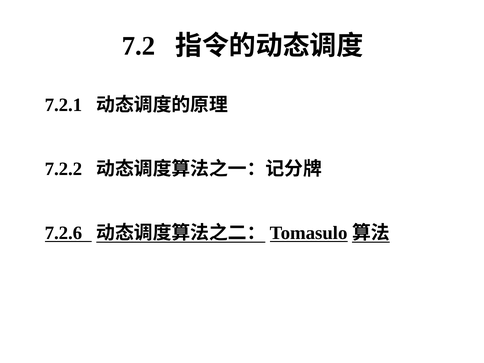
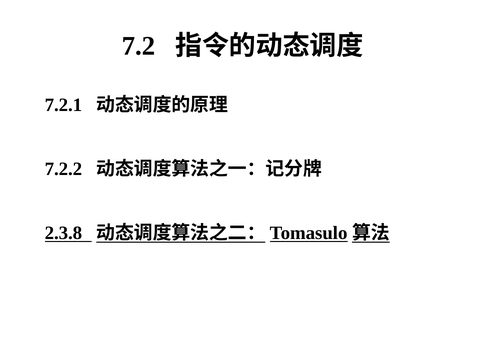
7.2.6: 7.2.6 -> 2.3.8
